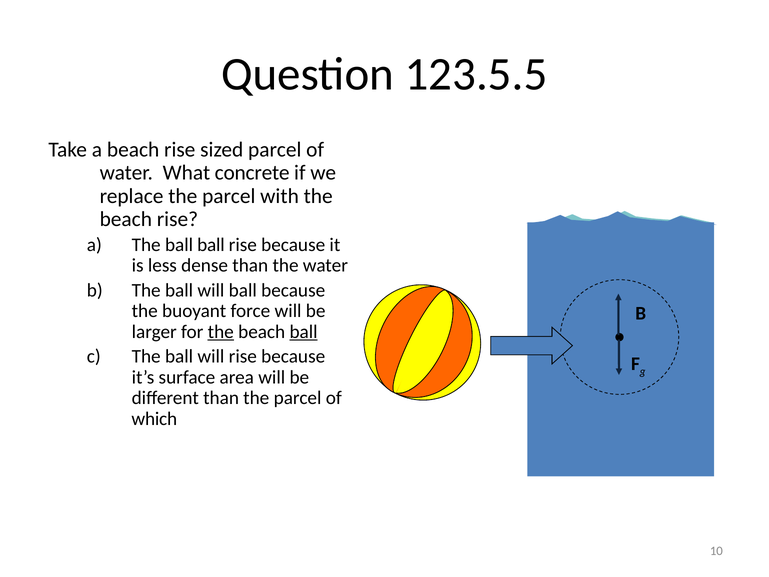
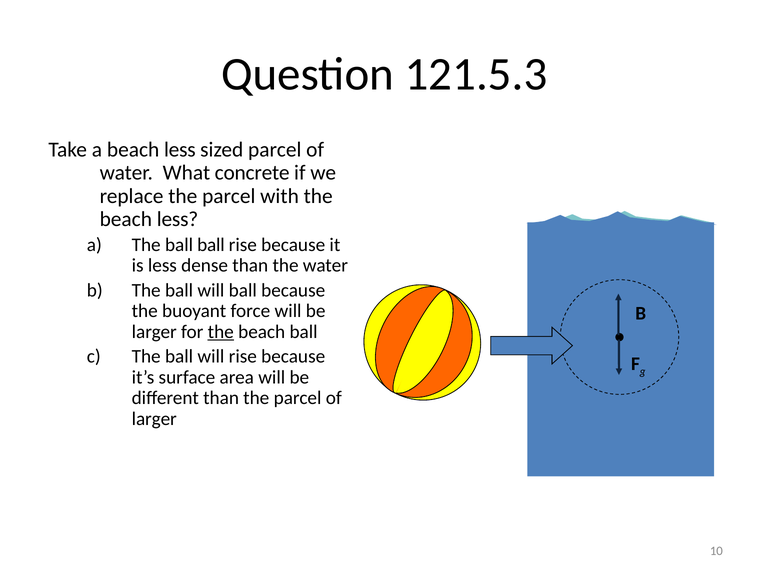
123.5.5: 123.5.5 -> 121.5.3
a beach rise: rise -> less
rise at (177, 219): rise -> less
ball at (304, 332) underline: present -> none
which at (154, 419): which -> larger
